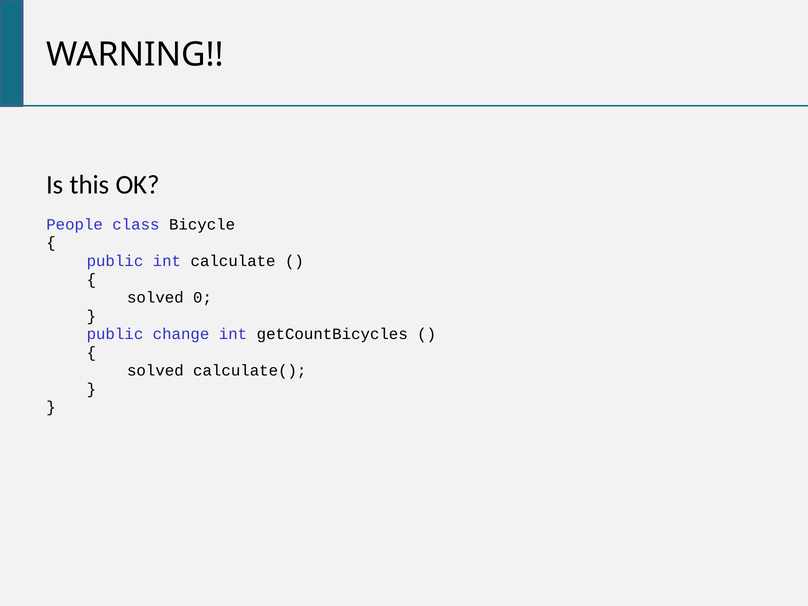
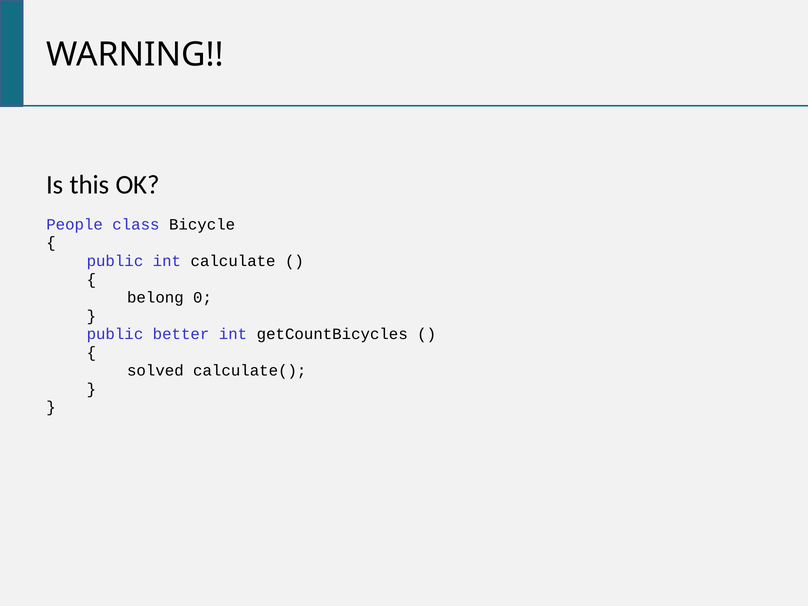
solved at (155, 298): solved -> belong
change: change -> better
